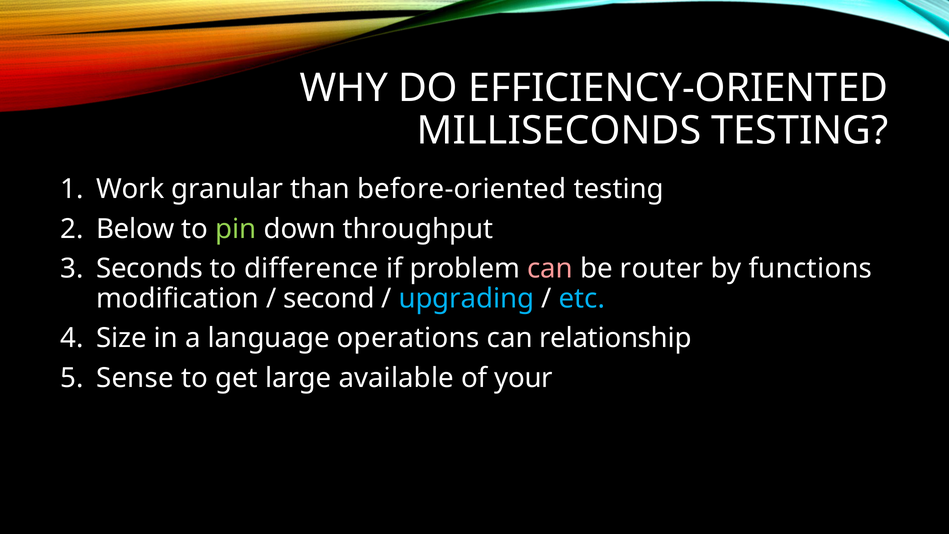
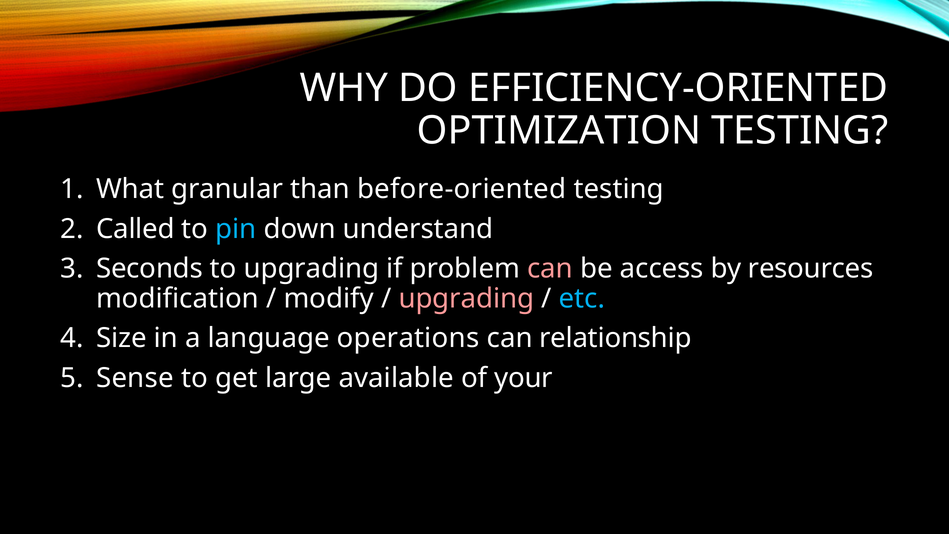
MILLISECONDS: MILLISECONDS -> OPTIMIZATION
Work: Work -> What
Below: Below -> Called
pin colour: light green -> light blue
throughput: throughput -> understand
to difference: difference -> upgrading
router: router -> access
functions: functions -> resources
second: second -> modify
upgrading at (466, 298) colour: light blue -> pink
